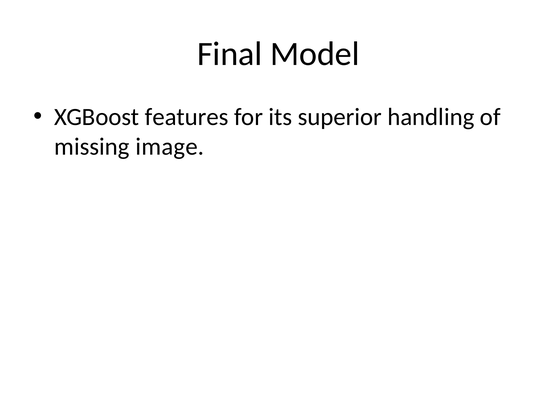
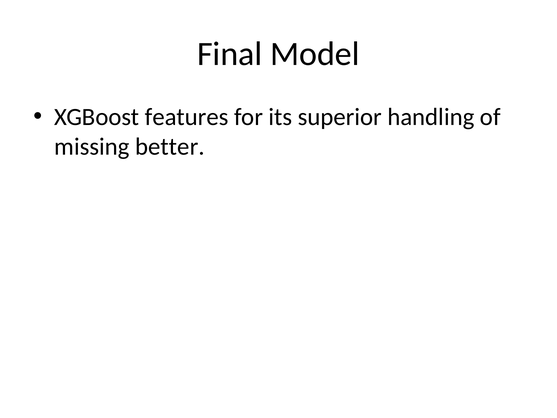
image: image -> better
